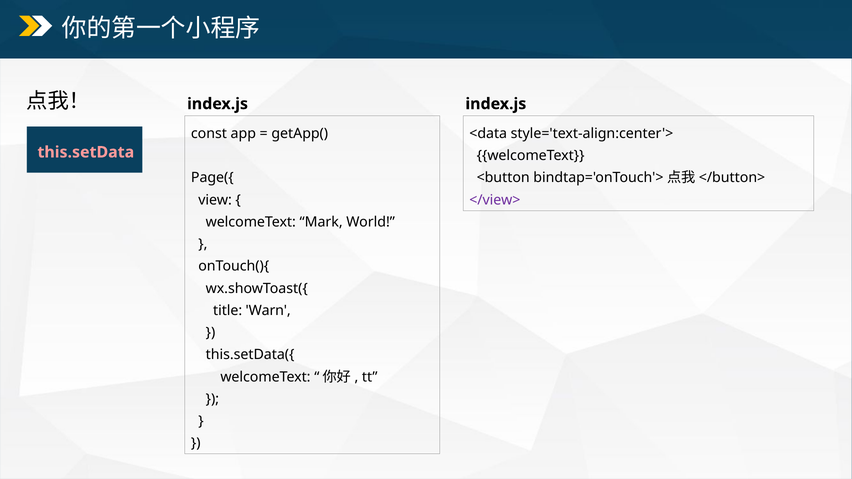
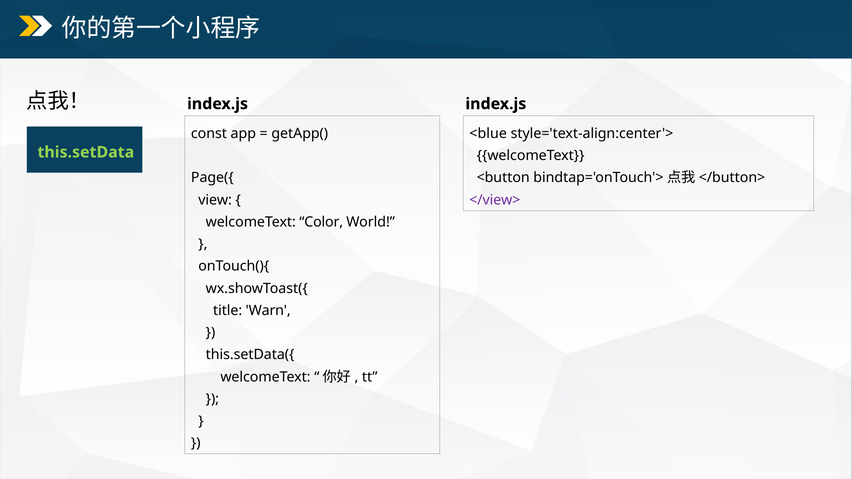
<data: <data -> <blue
this.setData colour: pink -> light green
Mark: Mark -> Color
